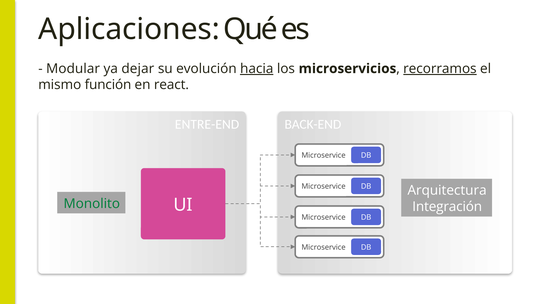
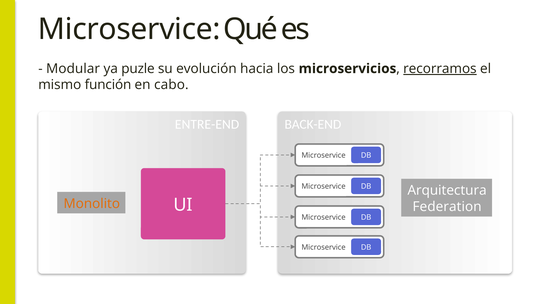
Aplicaciones at (129, 29): Aplicaciones -> Microservice
dejar: dejar -> puzle
hacia underline: present -> none
react: react -> cabo
Monolito colour: green -> orange
Integración: Integración -> Federation
